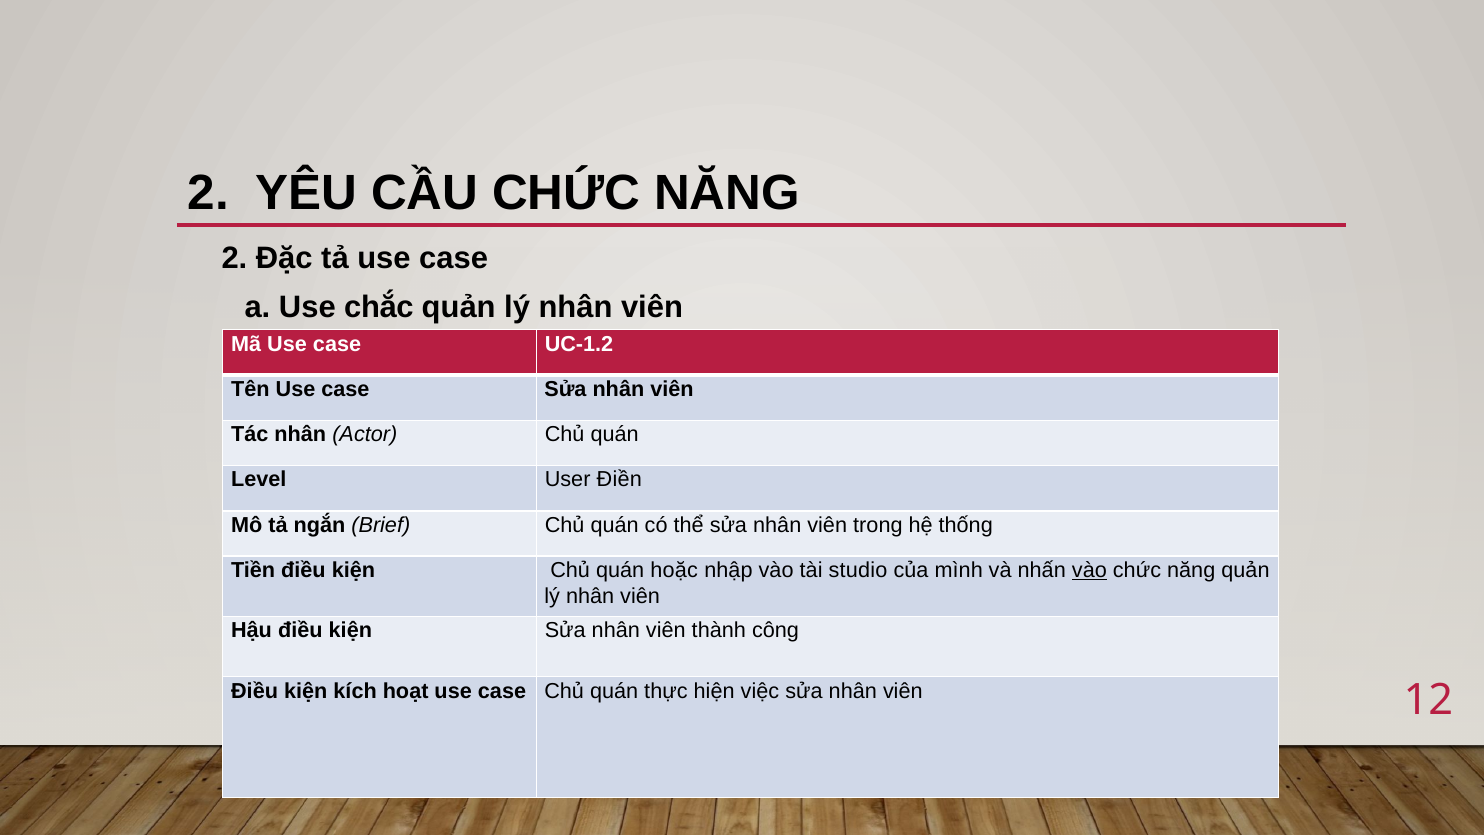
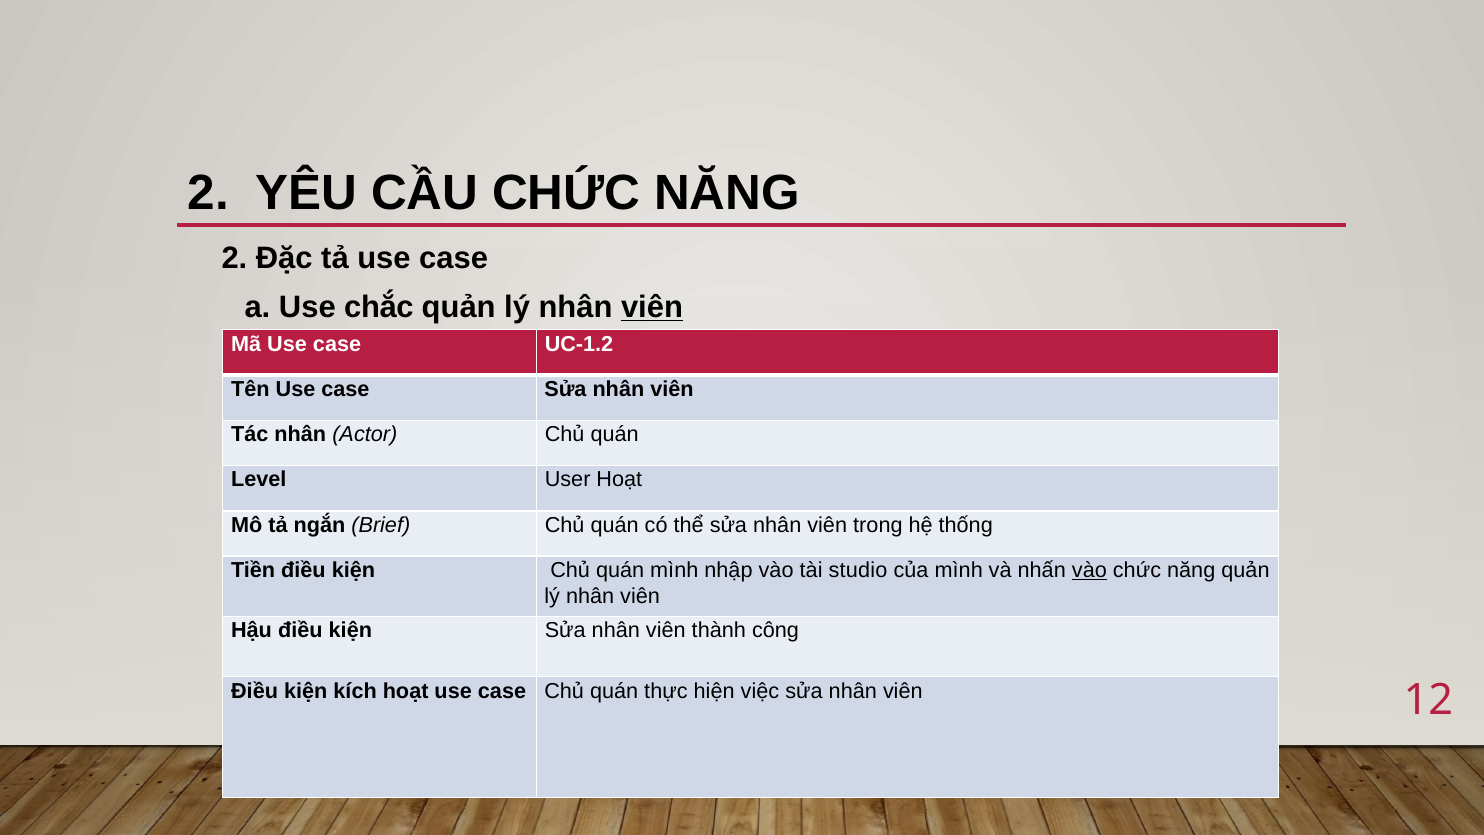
viên at (652, 307) underline: none -> present
User Điền: Điền -> Hoạt
quán hoặc: hoặc -> mình
